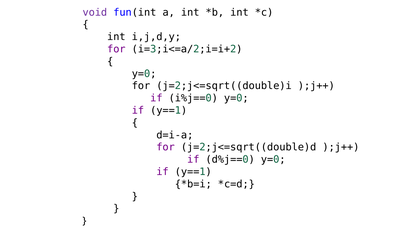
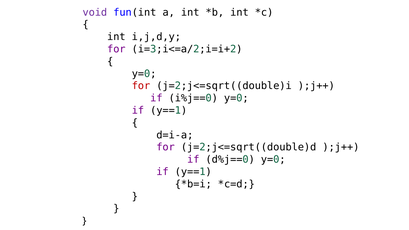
for at (141, 86) colour: black -> red
